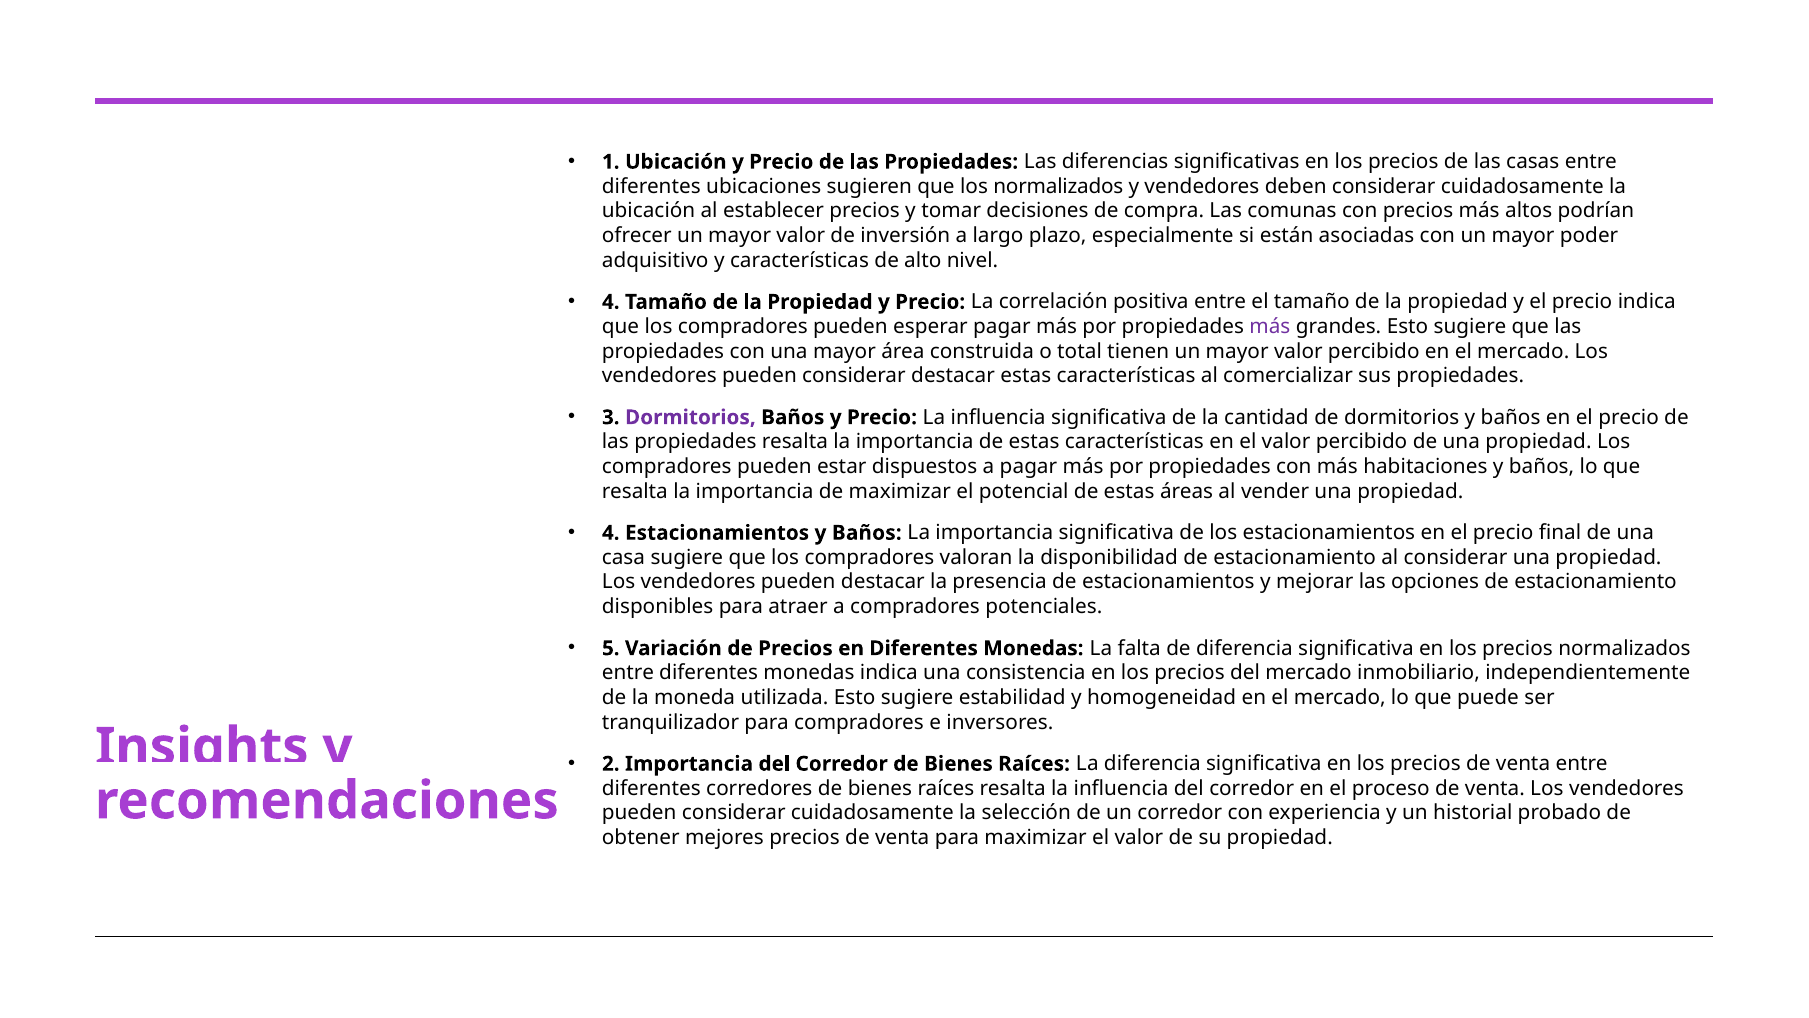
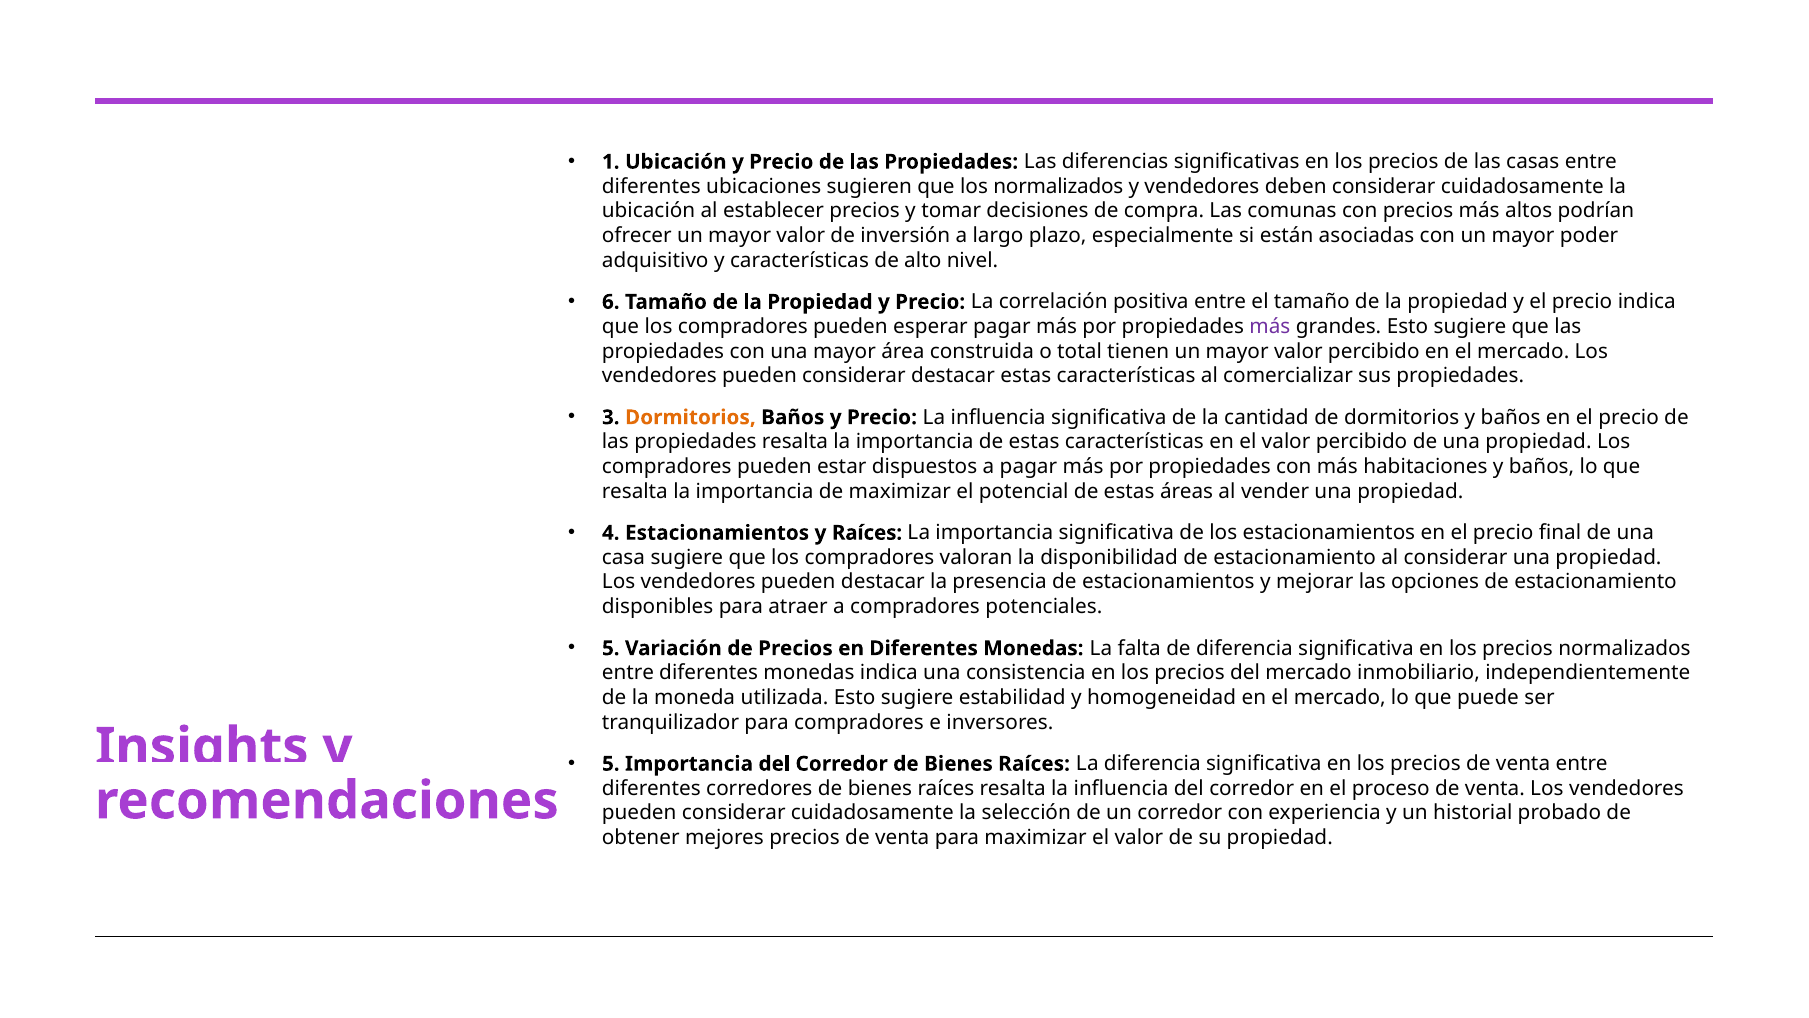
4 at (611, 302): 4 -> 6
Dormitorios at (690, 417) colour: purple -> orange
Estacionamientos y Baños: Baños -> Raíces
2 at (611, 764): 2 -> 5
